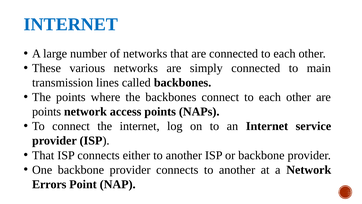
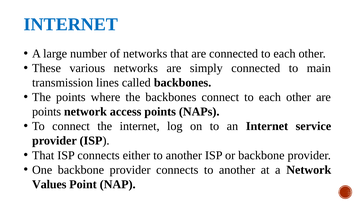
Errors: Errors -> Values
